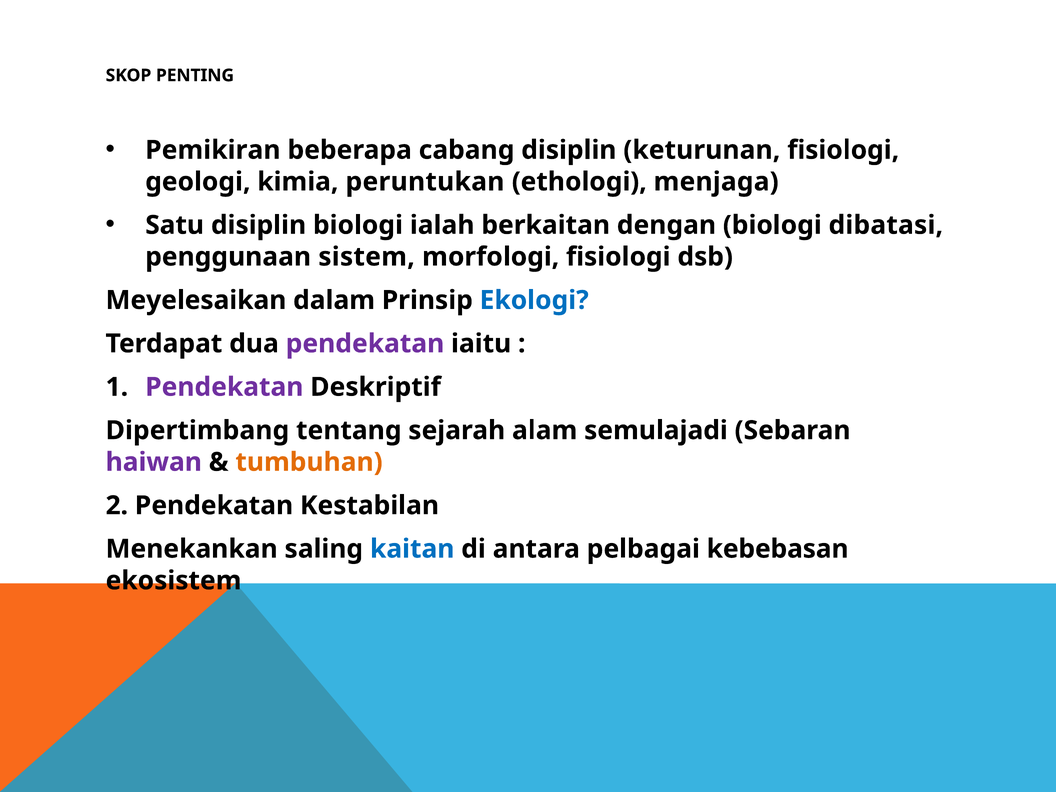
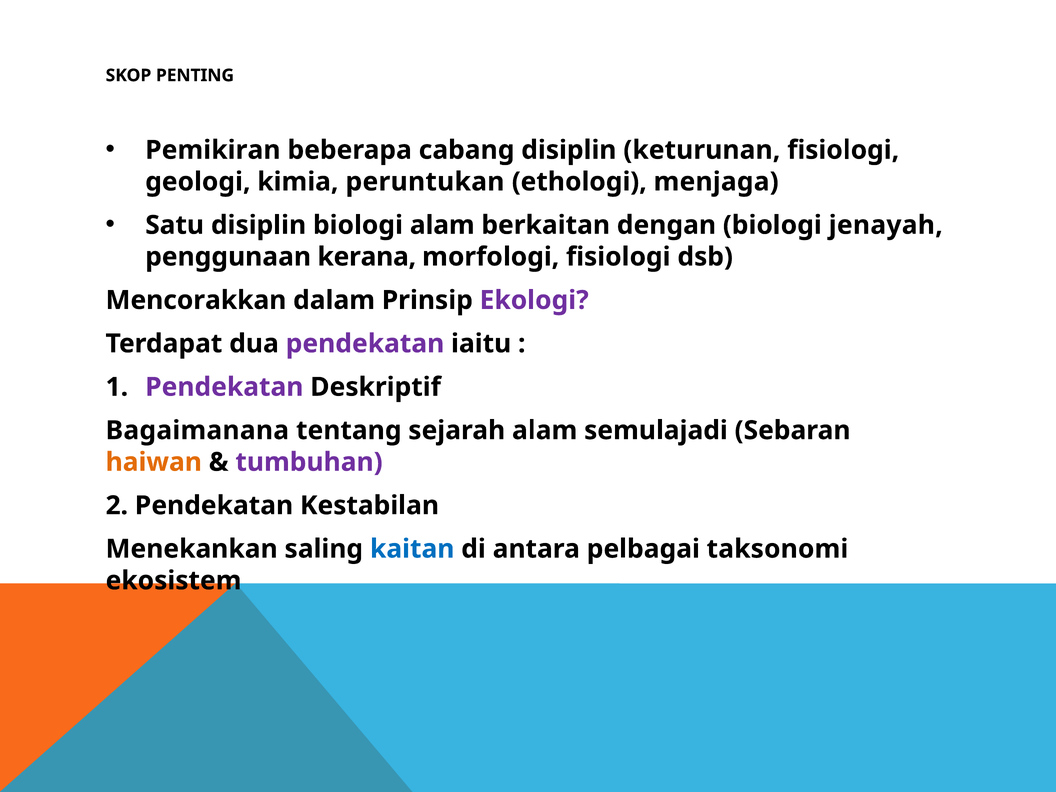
biologi ialah: ialah -> alam
dibatasi: dibatasi -> jenayah
sistem: sistem -> kerana
Meyelesaikan: Meyelesaikan -> Mencorakkan
Ekologi colour: blue -> purple
Dipertimbang: Dipertimbang -> Bagaimanana
haiwan colour: purple -> orange
tumbuhan colour: orange -> purple
kebebasan: kebebasan -> taksonomi
